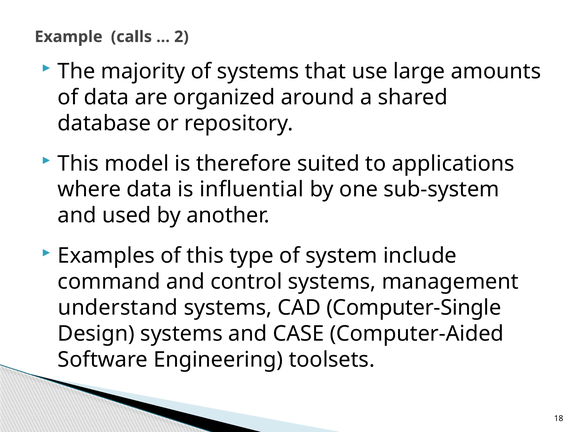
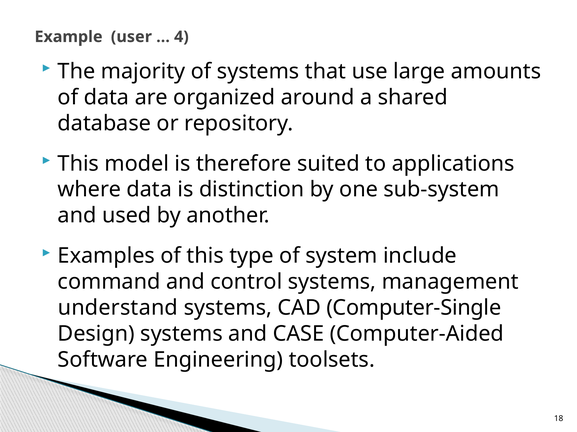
calls: calls -> user
2: 2 -> 4
influential: influential -> distinction
